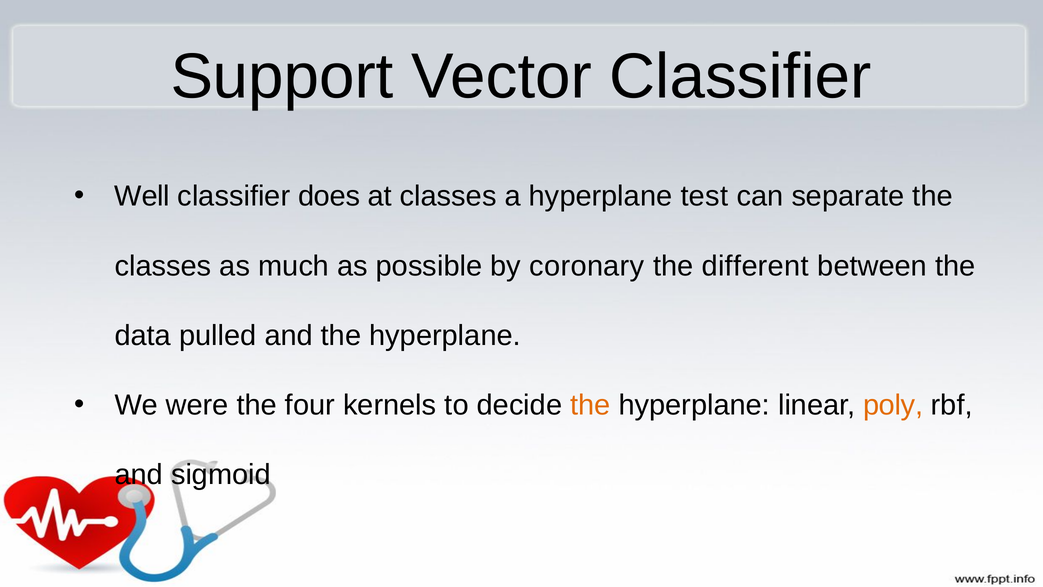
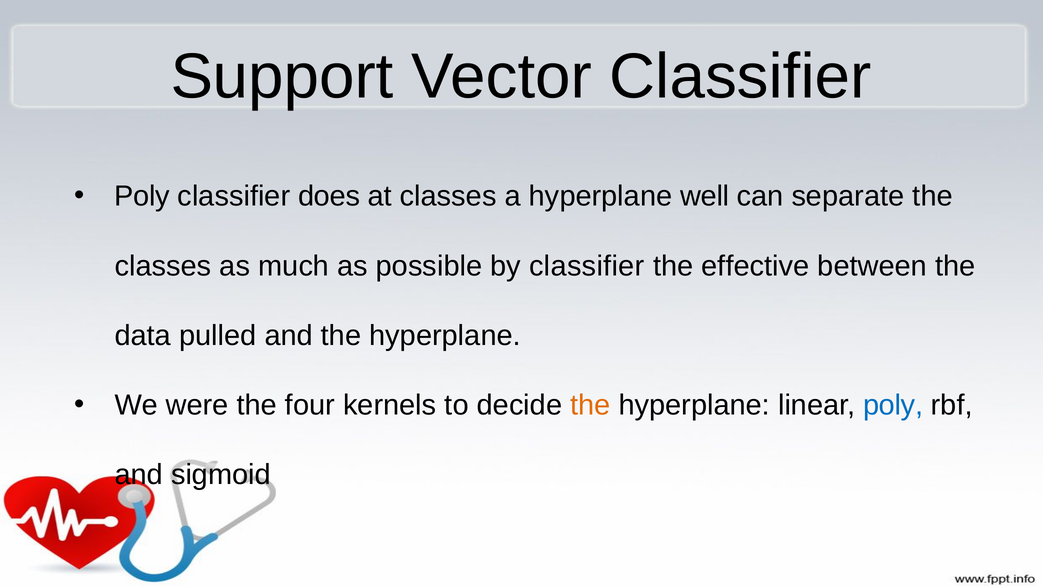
Well at (142, 196): Well -> Poly
test: test -> well
by coronary: coronary -> classifier
different: different -> effective
poly at (893, 405) colour: orange -> blue
